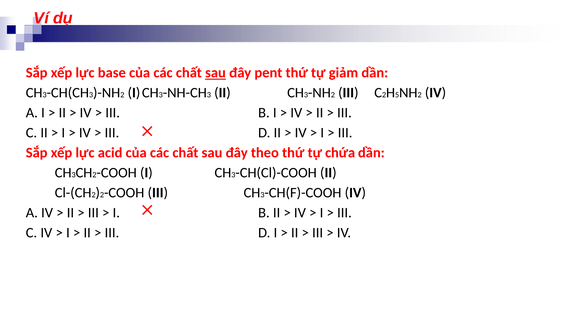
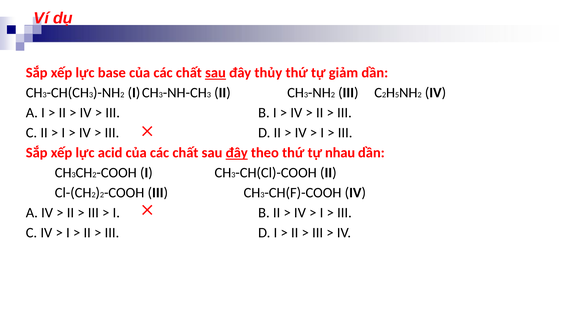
pent: pent -> thủy
đây at (237, 153) underline: none -> present
chứa: chứa -> nhau
